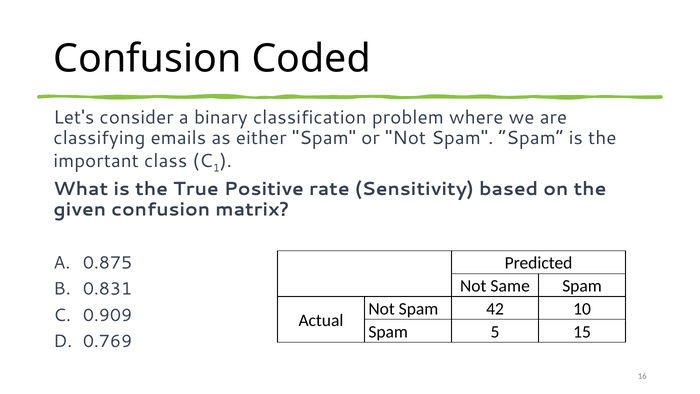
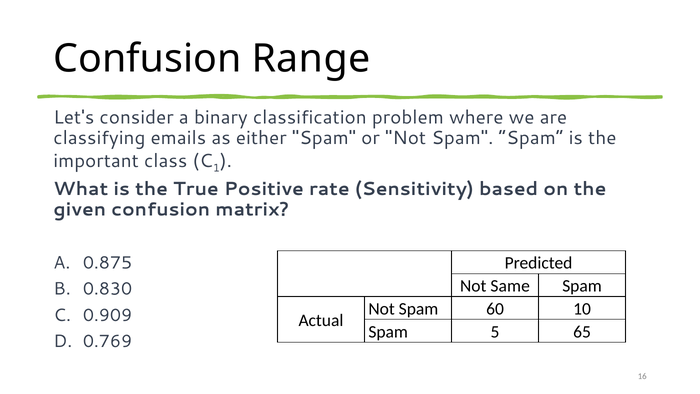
Coded: Coded -> Range
0.831: 0.831 -> 0.830
42: 42 -> 60
15: 15 -> 65
